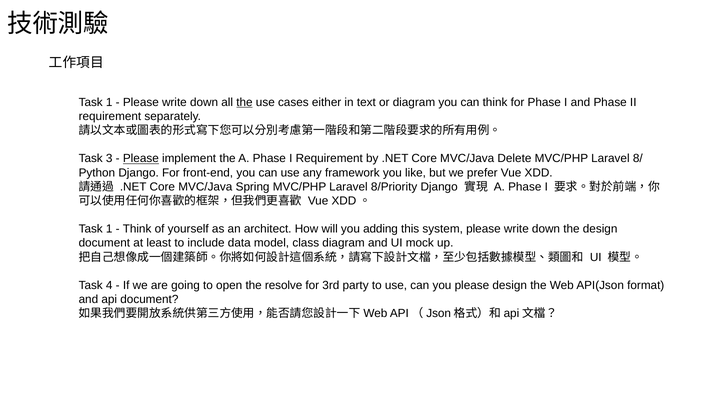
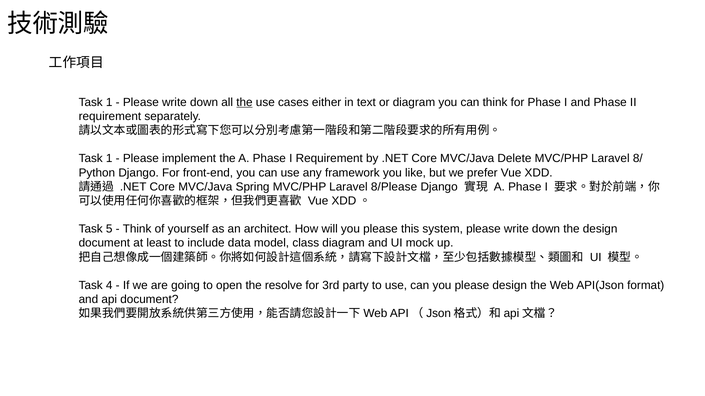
3 at (109, 159): 3 -> 1
Please at (141, 159) underline: present -> none
8/Priority: 8/Priority -> 8/Please
1 at (109, 229): 1 -> 5
will you adding: adding -> please
